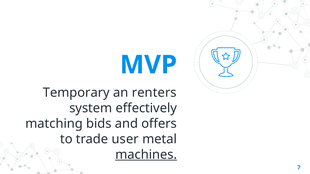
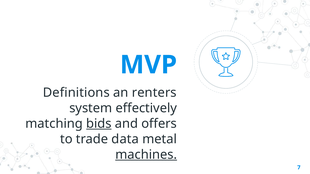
Temporary: Temporary -> Definitions
bids underline: none -> present
user: user -> data
